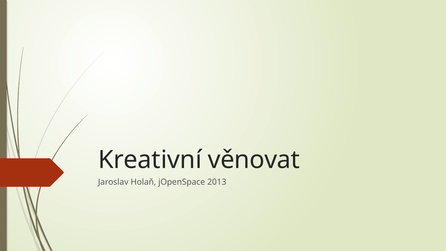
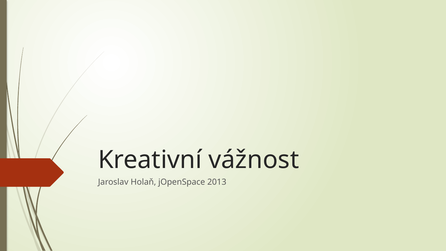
věnovat: věnovat -> vážnost
